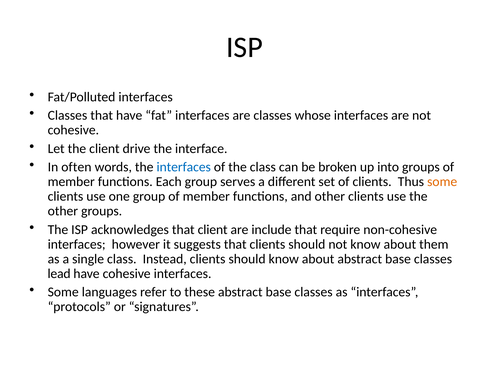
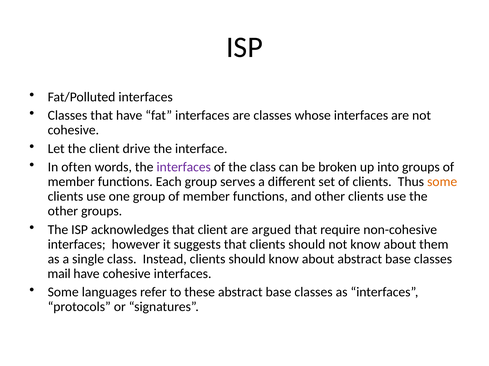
interfaces at (184, 168) colour: blue -> purple
include: include -> argued
lead: lead -> mail
